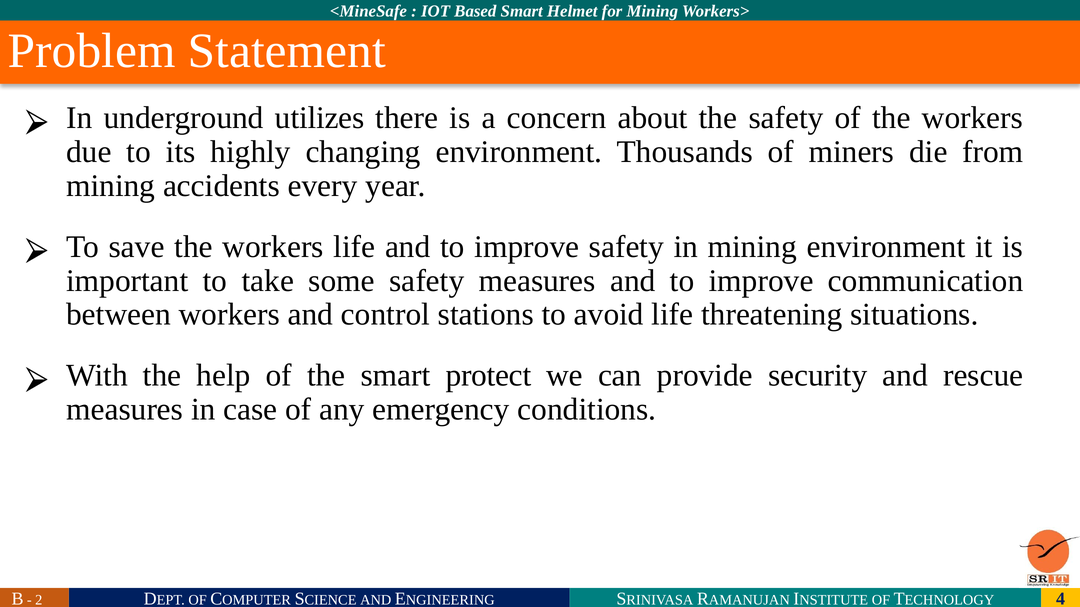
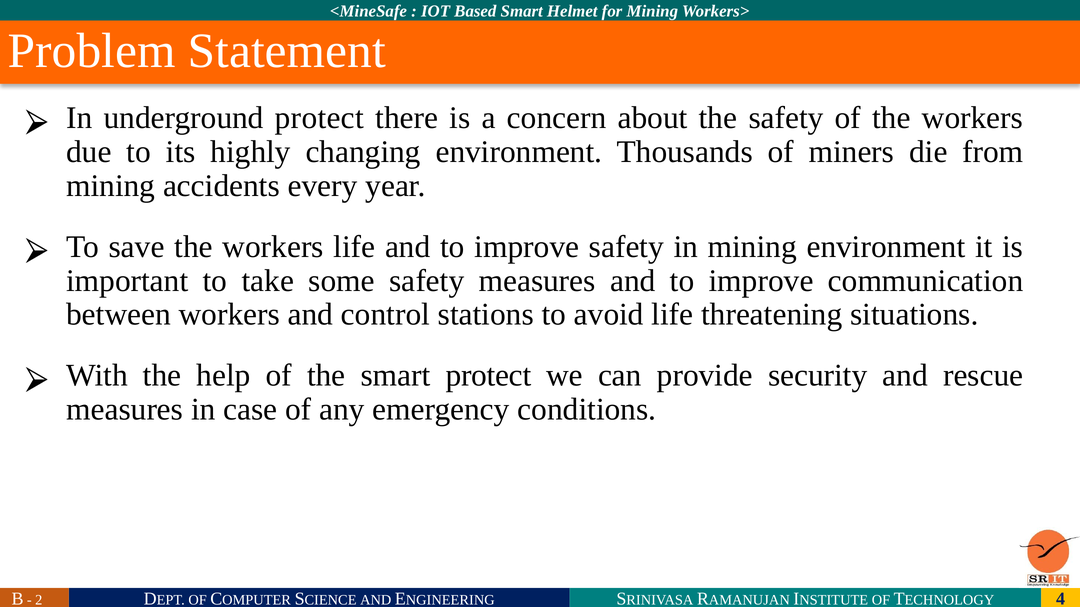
underground utilizes: utilizes -> protect
